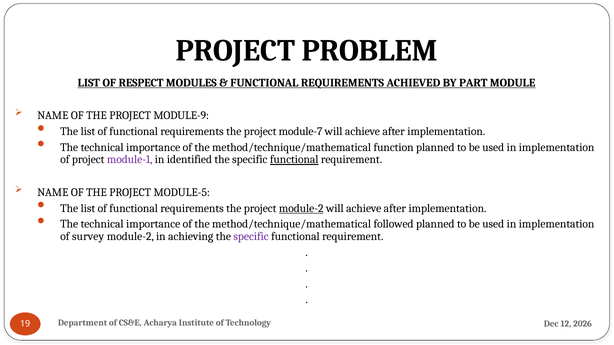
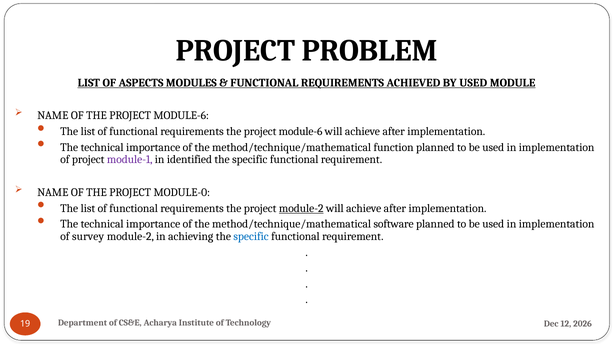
RESPECT: RESPECT -> ASPECTS
BY PART: PART -> USED
OF THE PROJECT MODULE-9: MODULE-9 -> MODULE-6
requirements the project module-7: module-7 -> module-6
functional at (294, 160) underline: present -> none
MODULE-5: MODULE-5 -> MODULE-0
followed: followed -> software
specific at (251, 237) colour: purple -> blue
